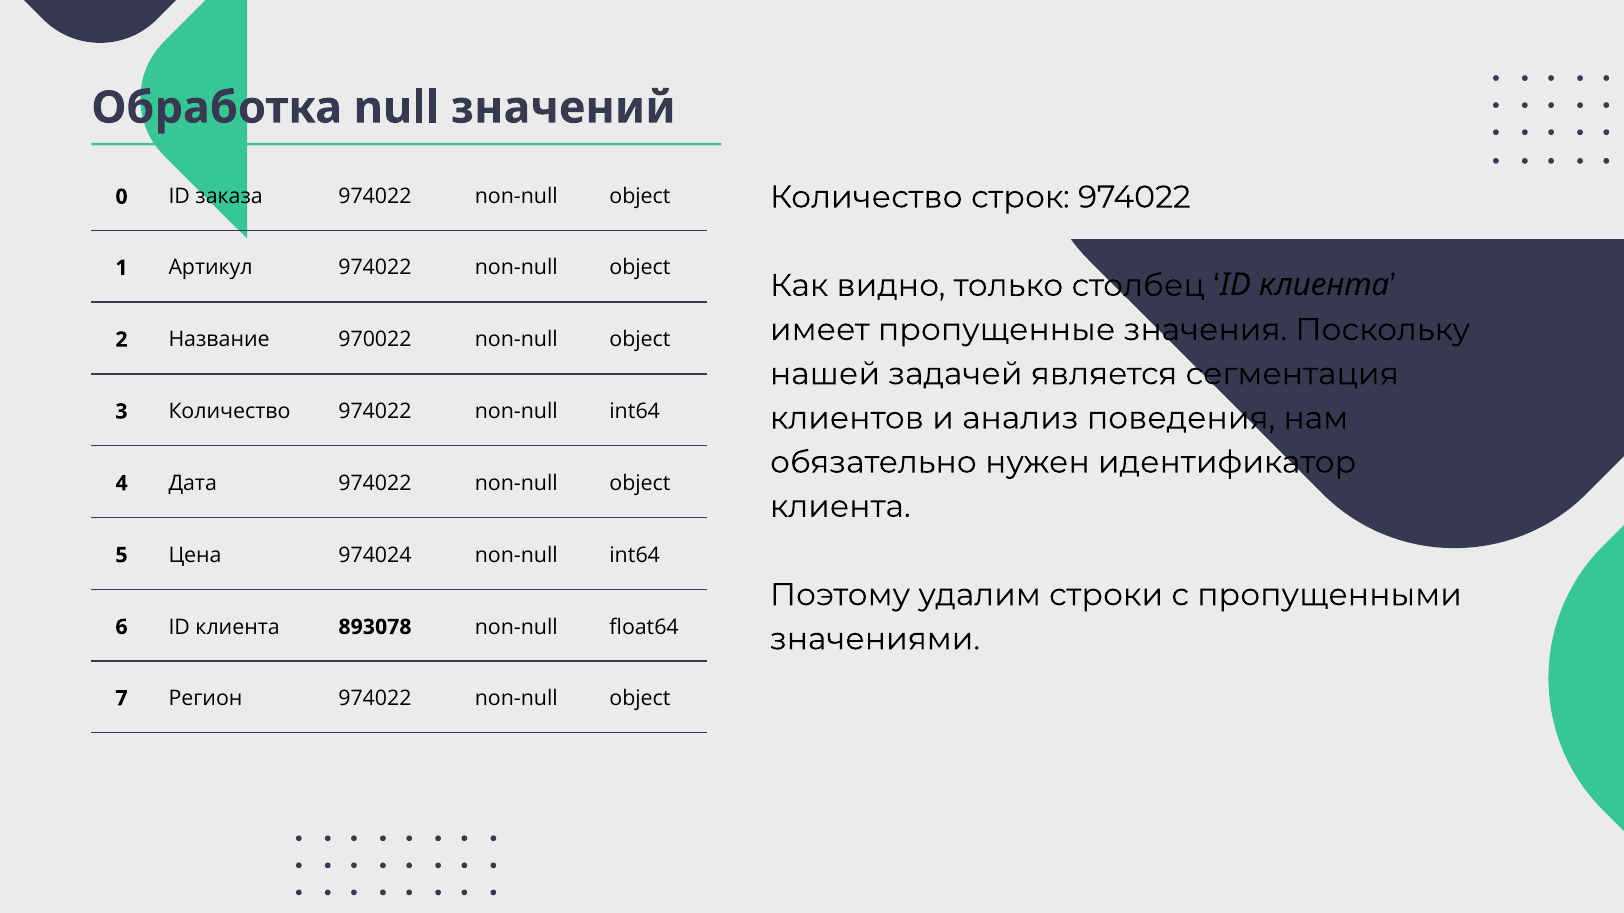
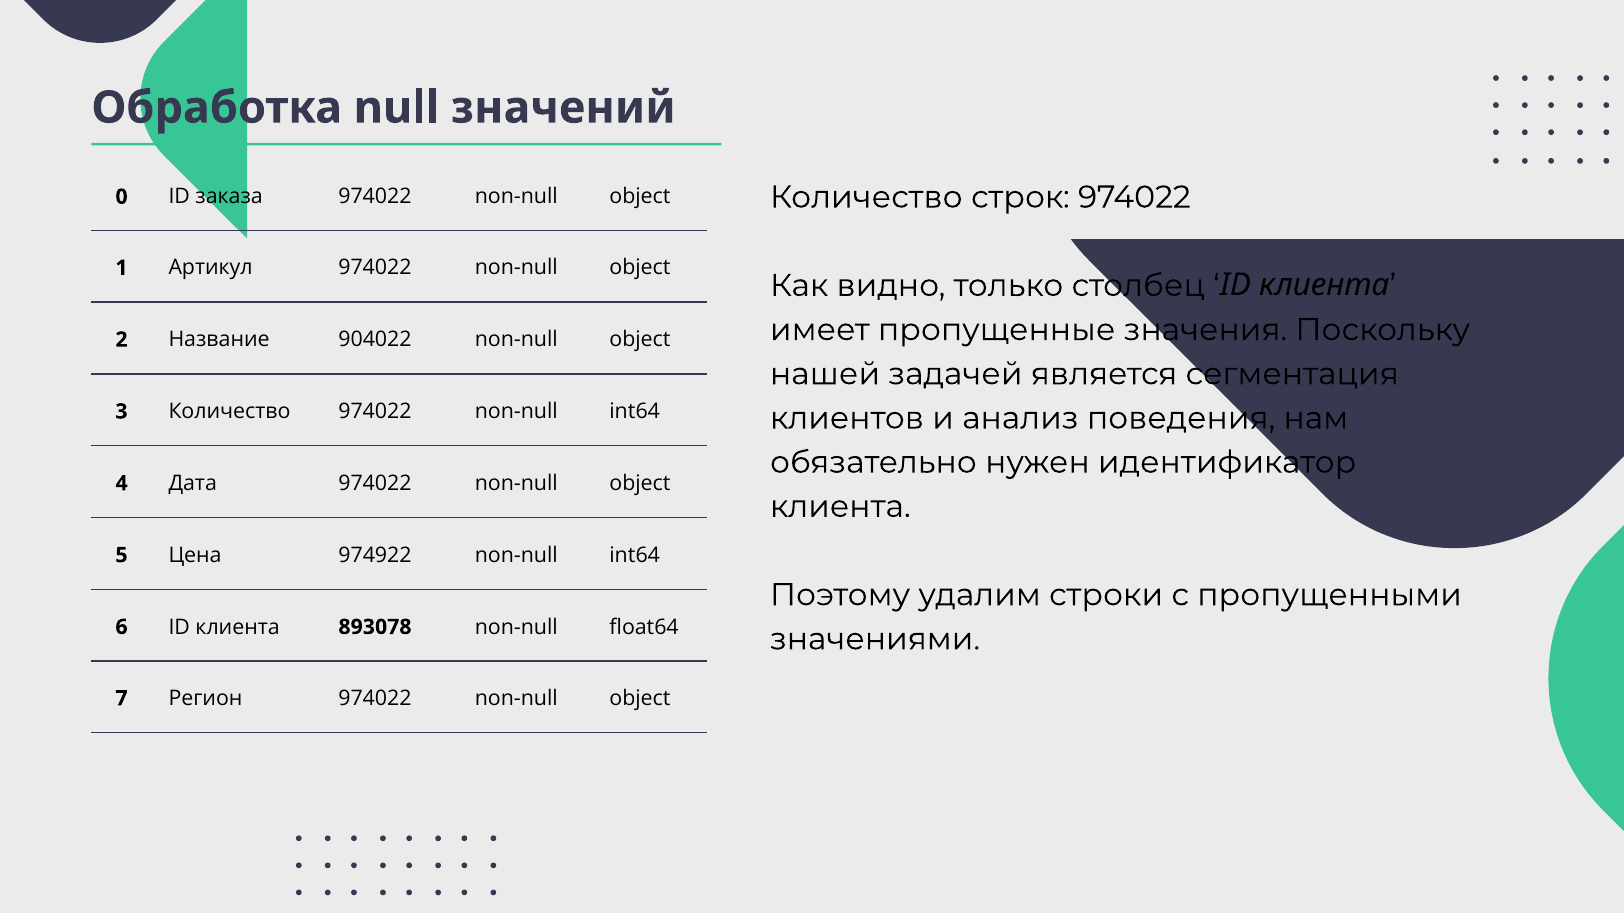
970022: 970022 -> 904022
974024: 974024 -> 974922
